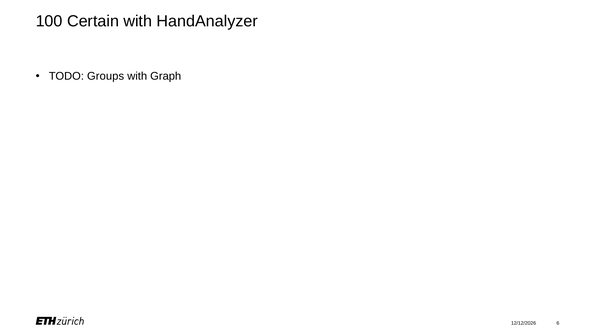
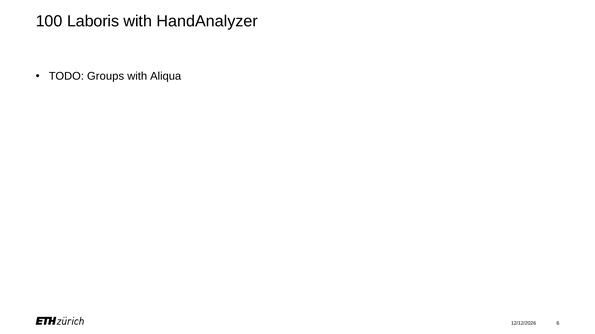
Certain: Certain -> Laboris
Graph: Graph -> Aliqua
